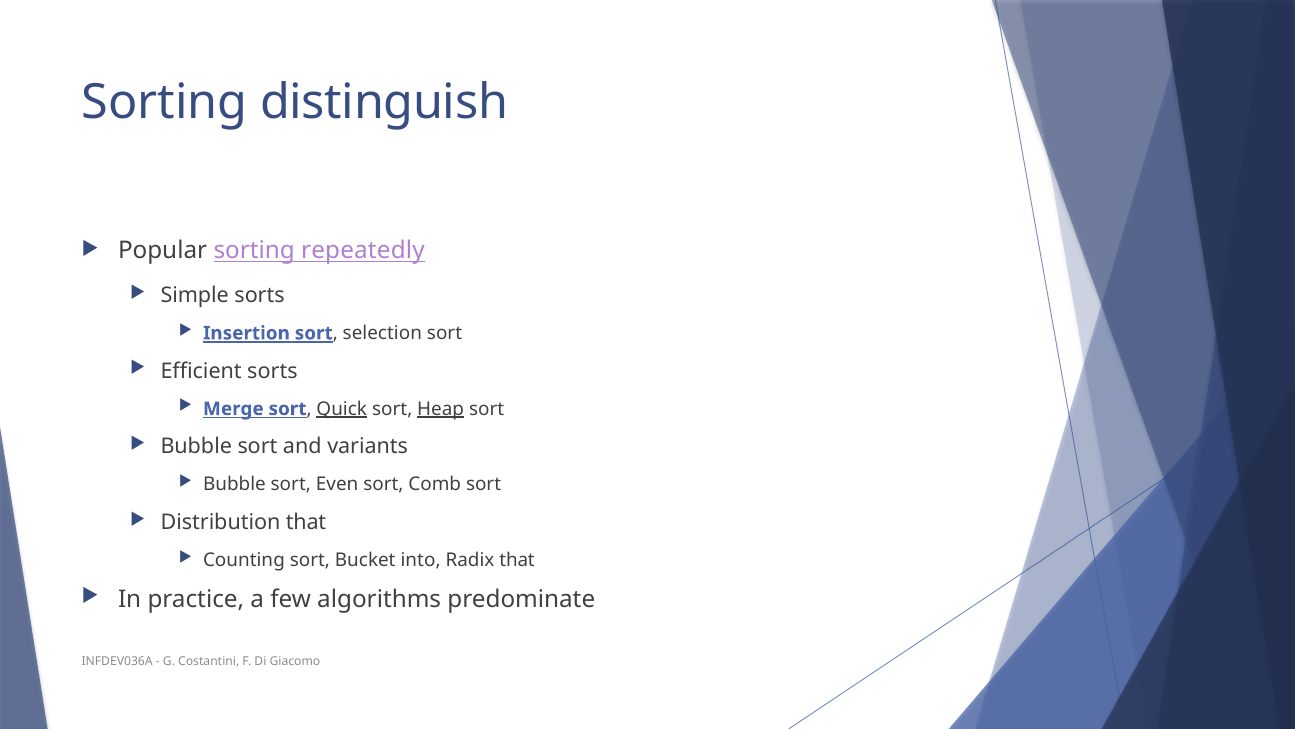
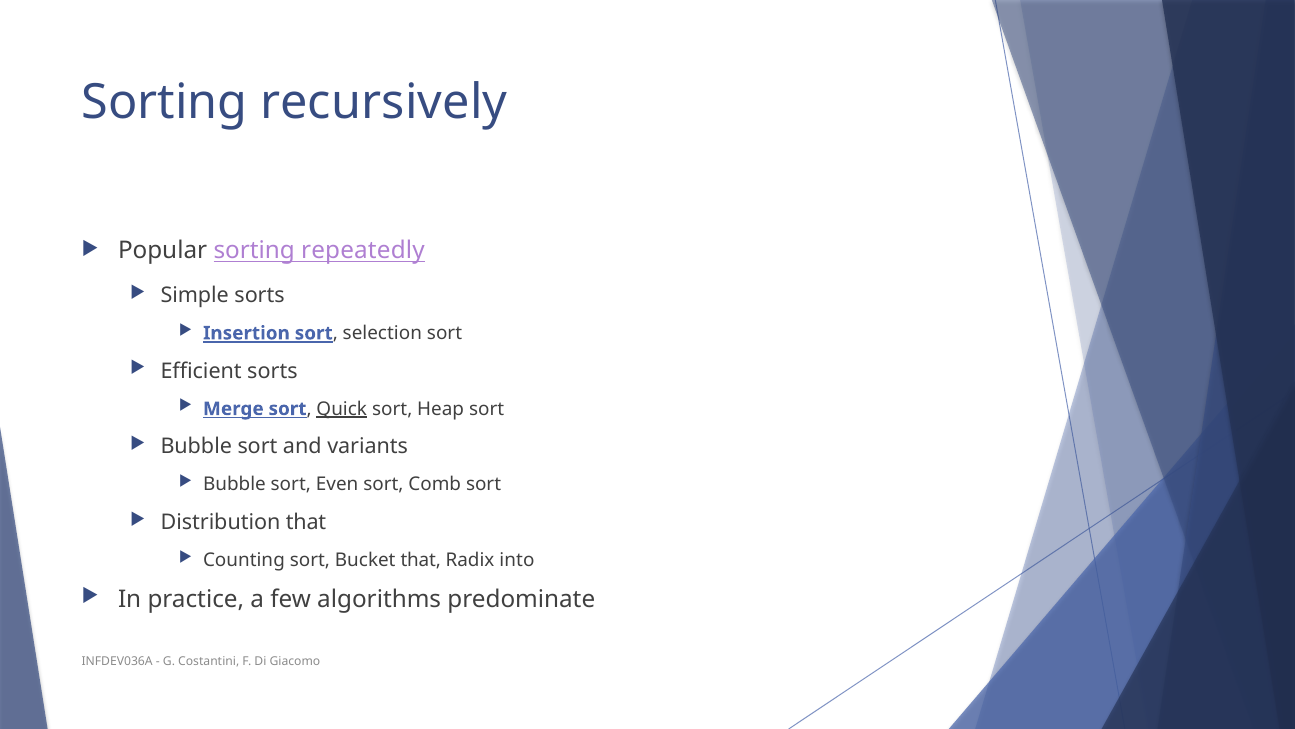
distinguish: distinguish -> recursively
Heap underline: present -> none
Bucket into: into -> that
Radix that: that -> into
